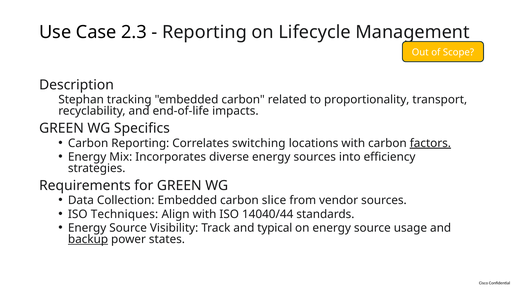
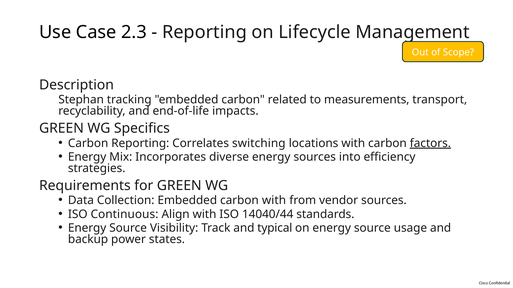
proportionality: proportionality -> measurements
carbon slice: slice -> with
Techniques: Techniques -> Continuous
backup underline: present -> none
